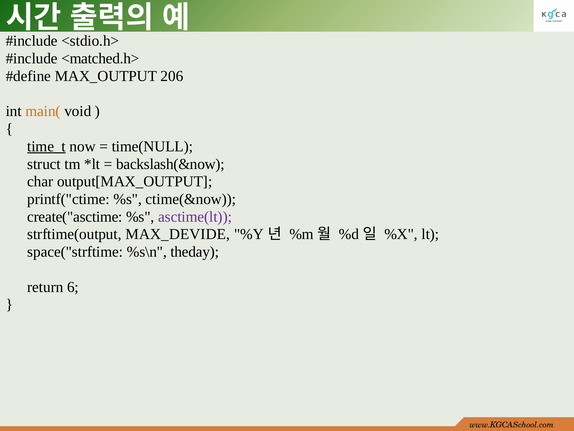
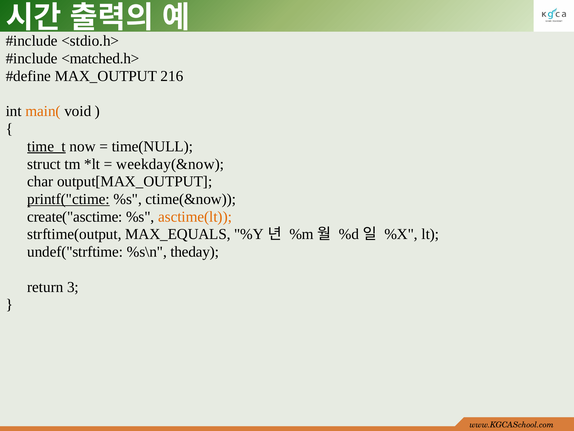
206: 206 -> 216
backslash(&now: backslash(&now -> weekday(&now
printf("ctime underline: none -> present
asctime(lt colour: purple -> orange
MAX_DEVIDE: MAX_DEVIDE -> MAX_EQUALS
space("strftime: space("strftime -> undef("strftime
6: 6 -> 3
